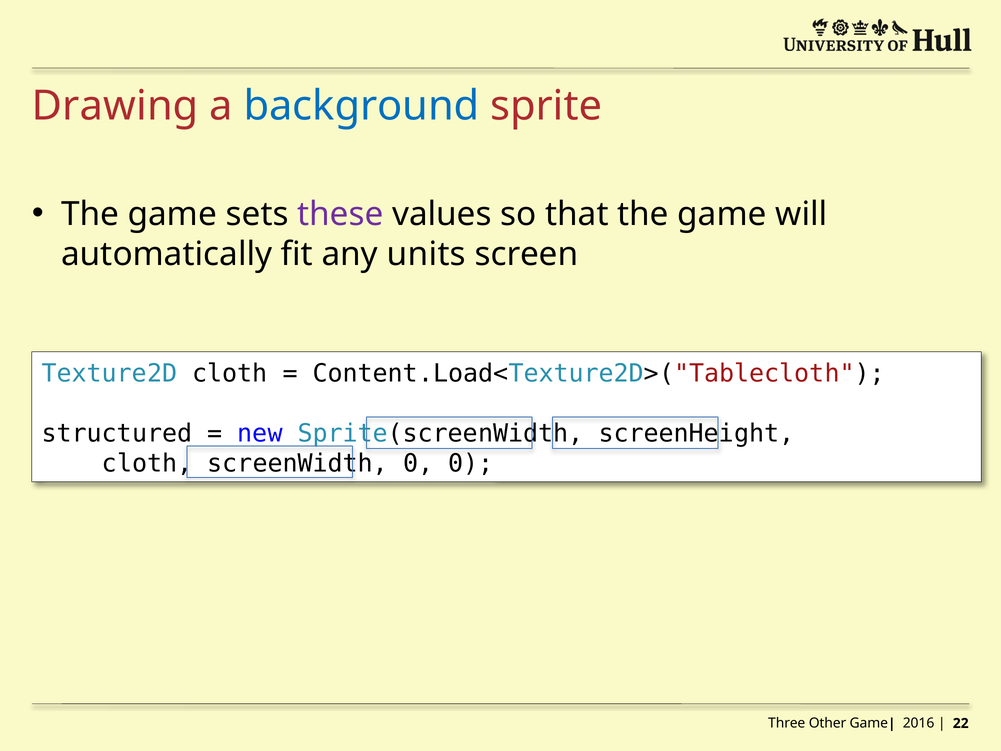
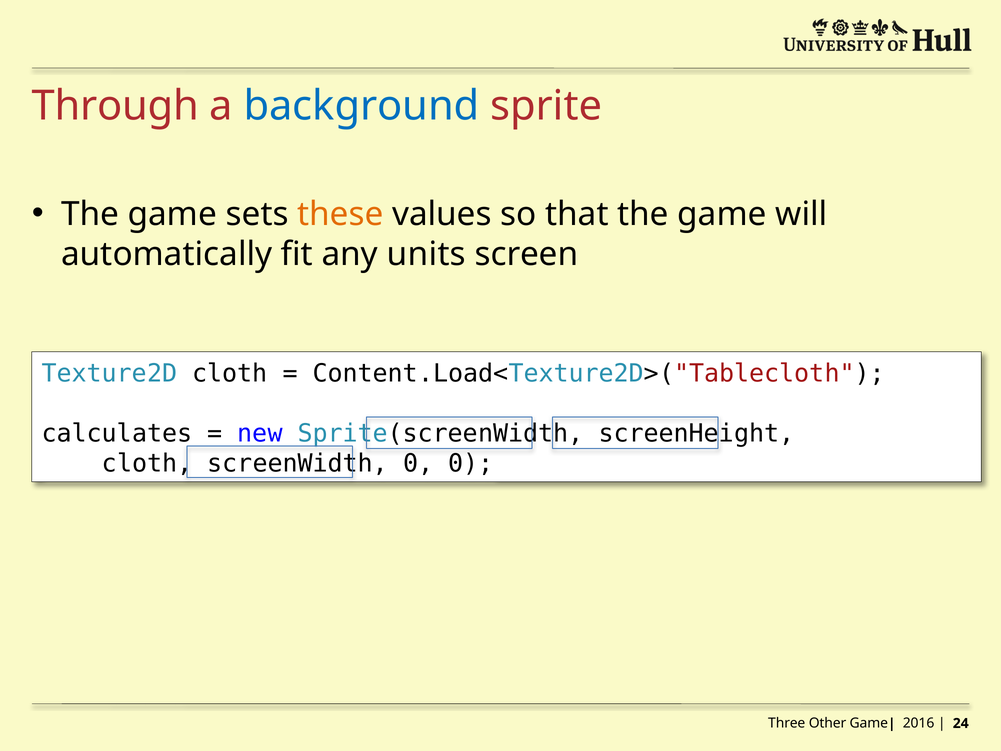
Drawing: Drawing -> Through
these colour: purple -> orange
structured: structured -> calculates
22: 22 -> 24
